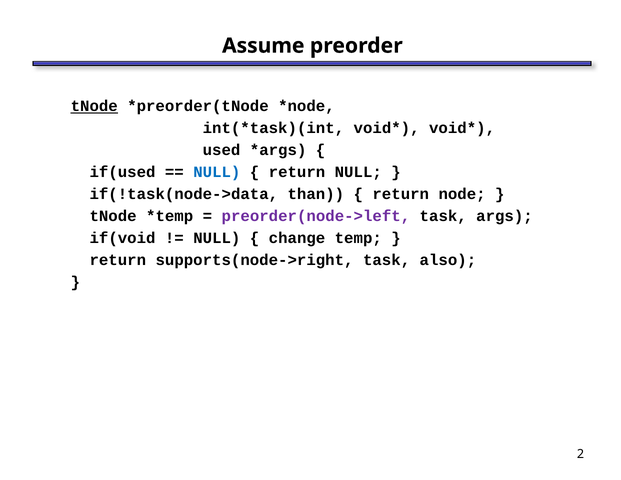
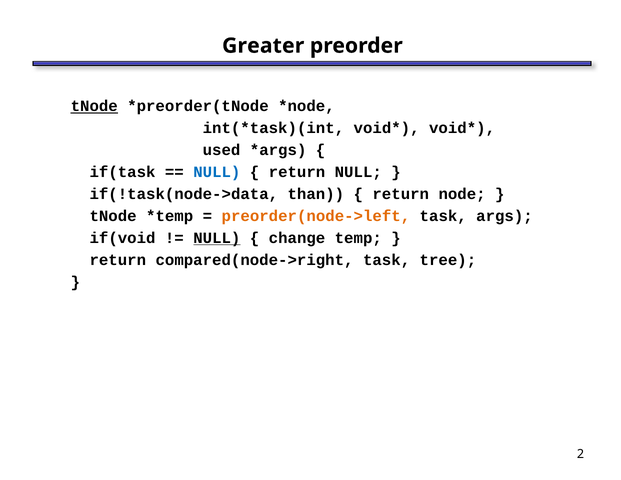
Assume: Assume -> Greater
if(used: if(used -> if(task
preorder(node->left colour: purple -> orange
NULL at (217, 238) underline: none -> present
supports(node->right: supports(node->right -> compared(node->right
also: also -> tree
